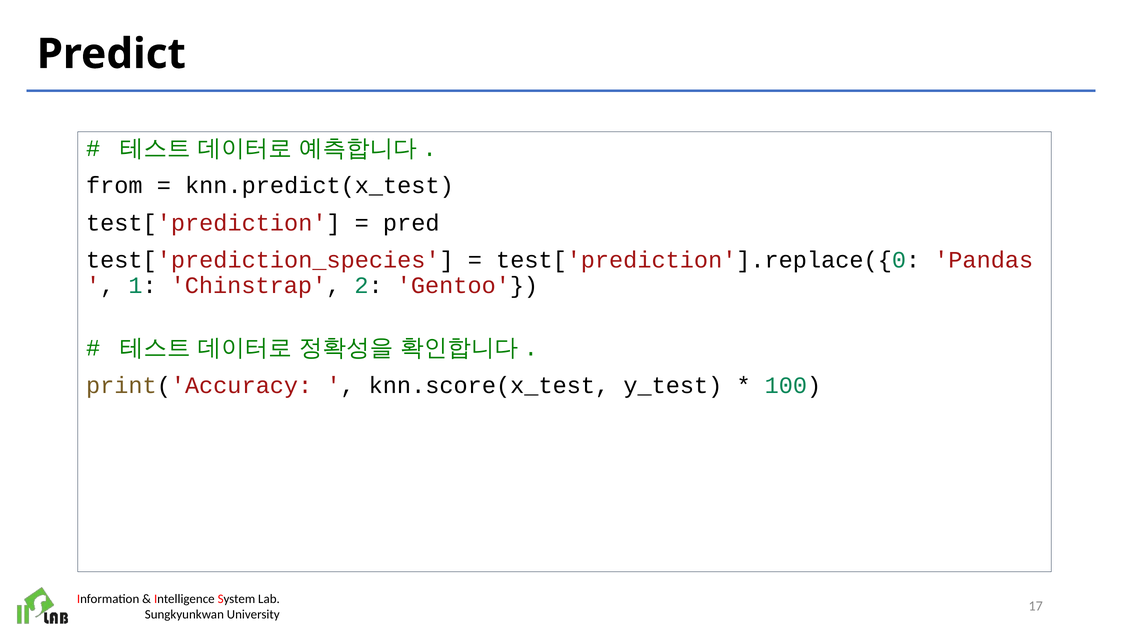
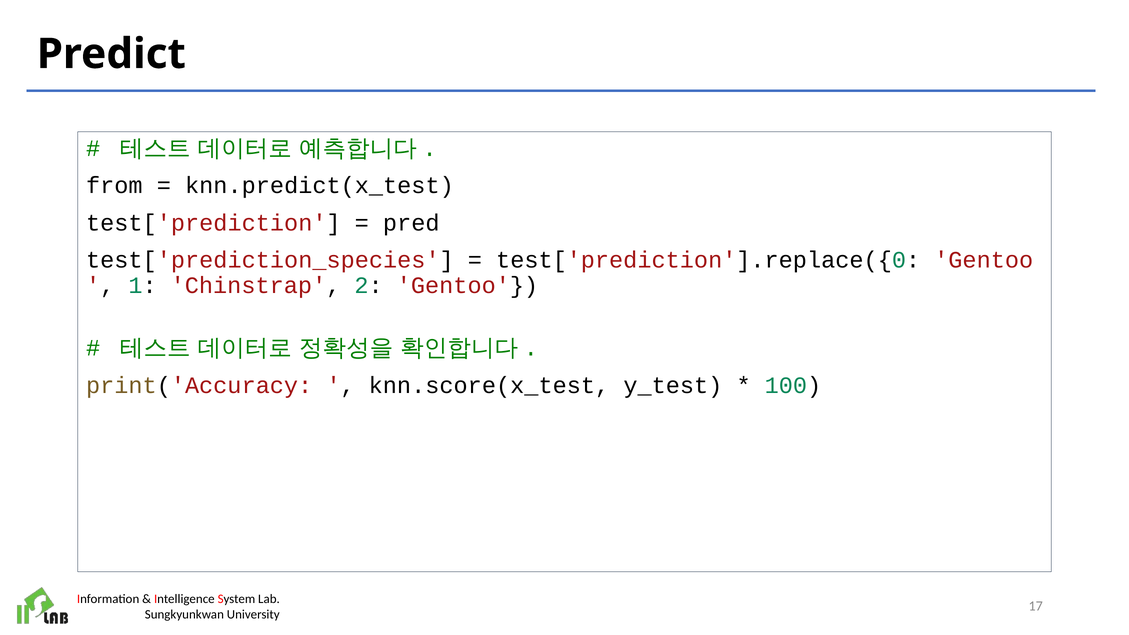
test['prediction'].replace({0 Pandas: Pandas -> Gentoo
